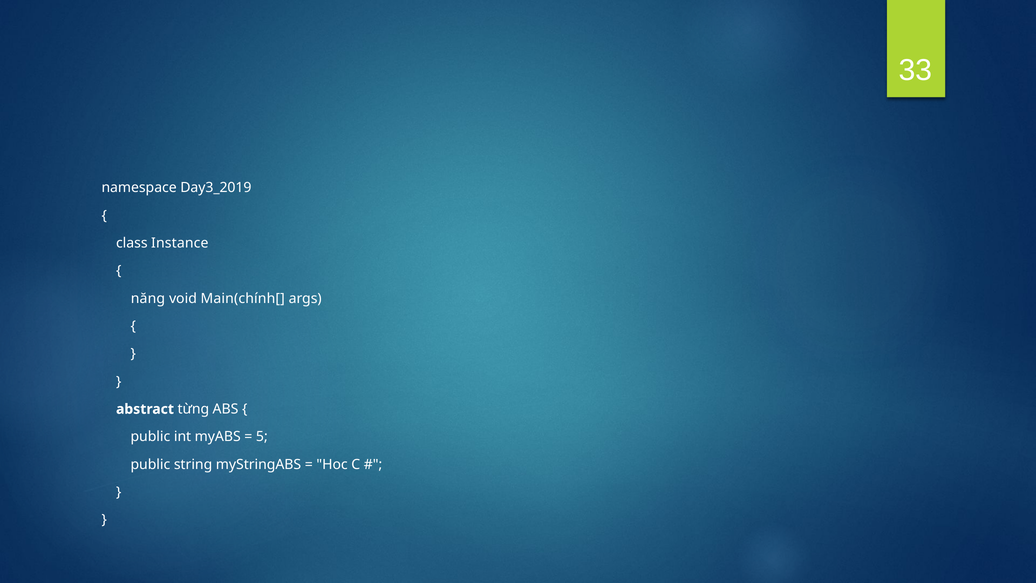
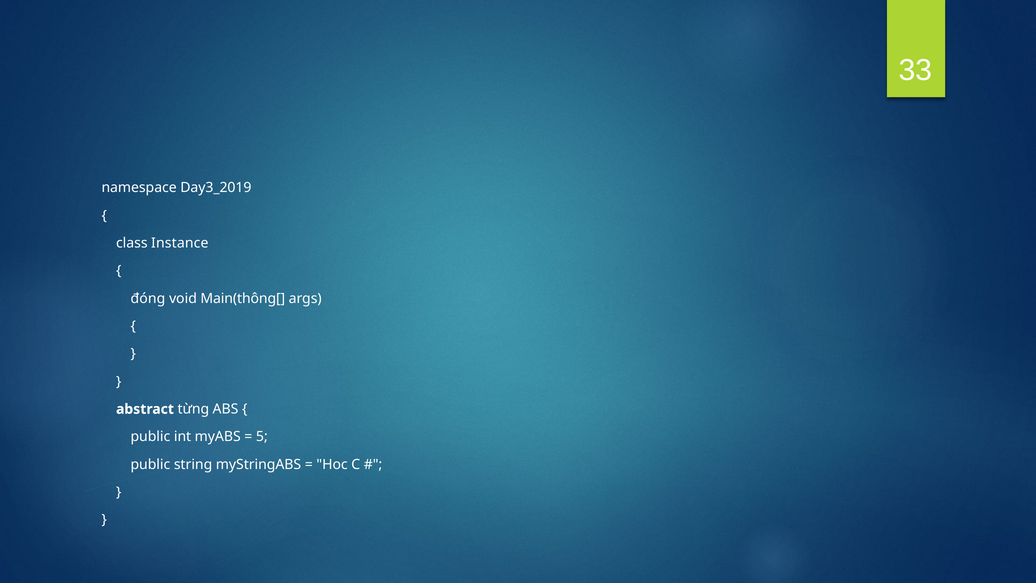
năng: năng -> đóng
Main(chính[: Main(chính[ -> Main(thông[
